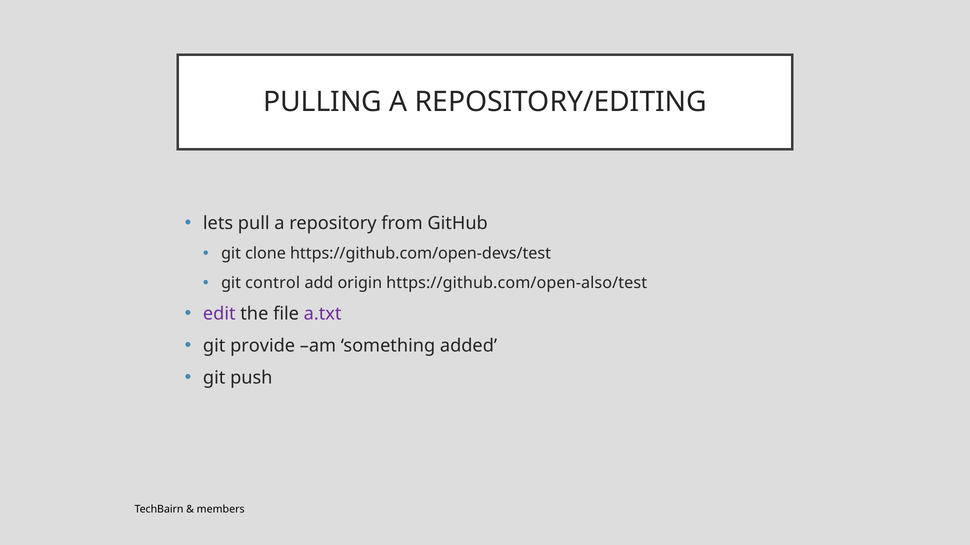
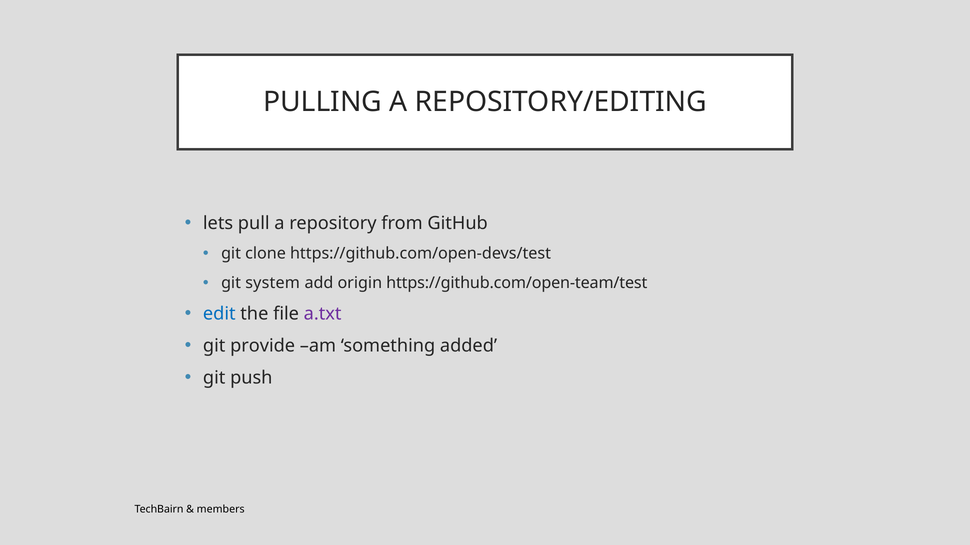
control: control -> system
https://github.com/open-also/test: https://github.com/open-also/test -> https://github.com/open-team/test
edit colour: purple -> blue
